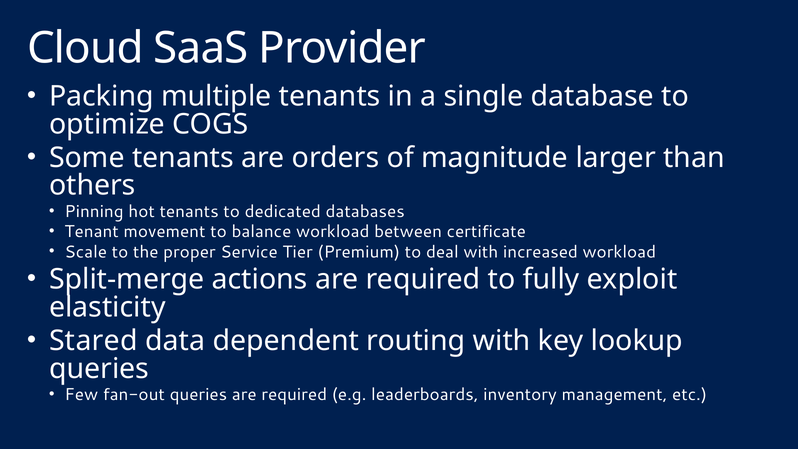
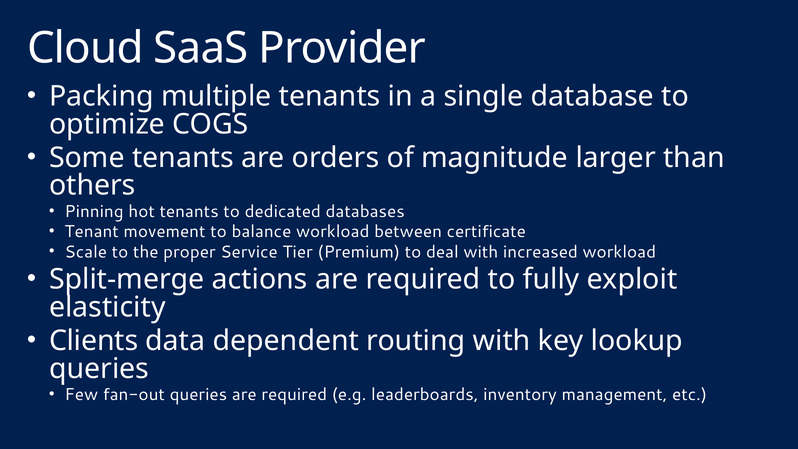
Stared: Stared -> Clients
